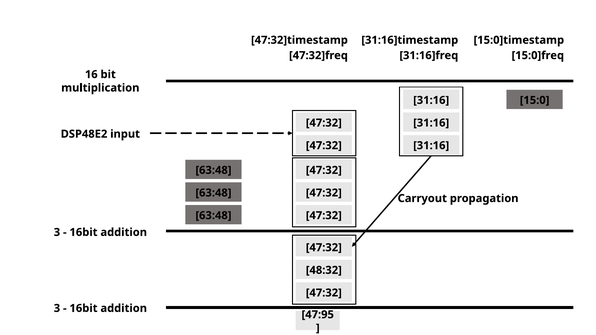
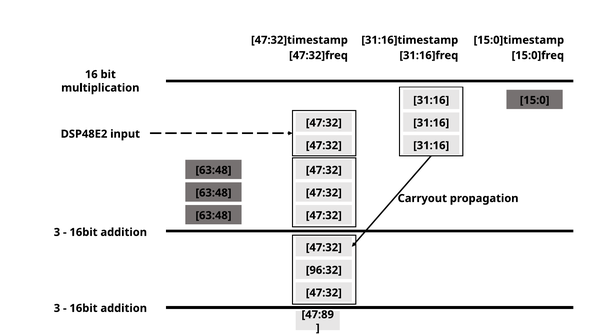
48:32: 48:32 -> 96:32
47:95: 47:95 -> 47:89
